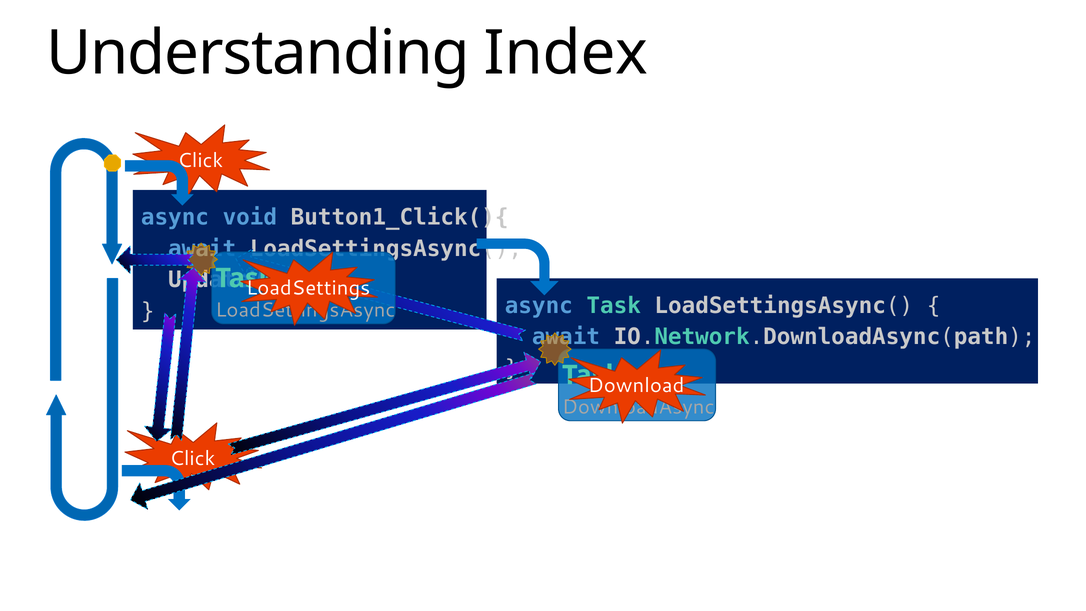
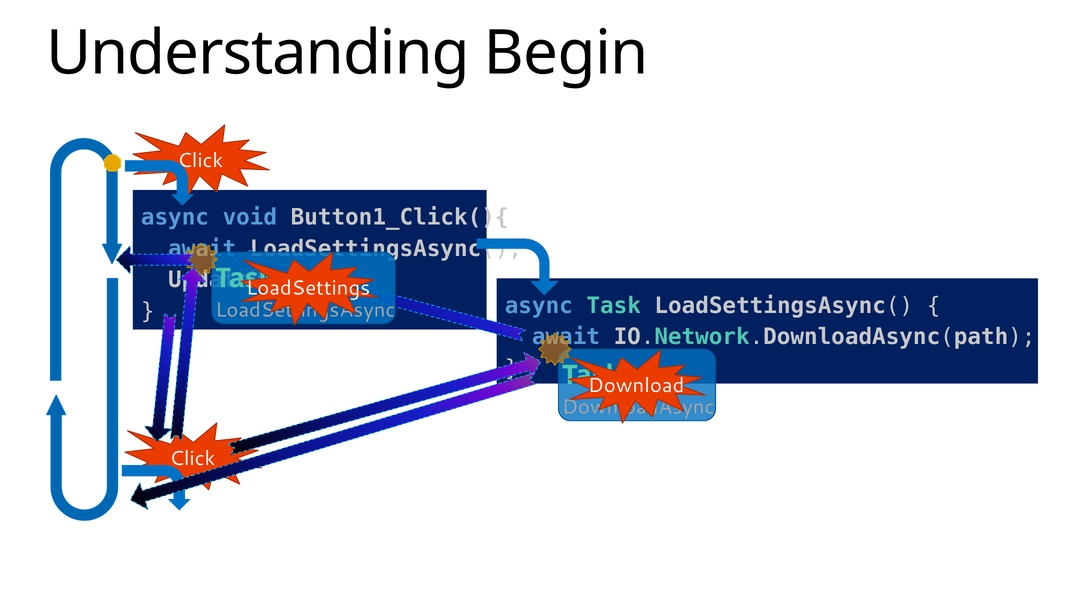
Index: Index -> Begin
